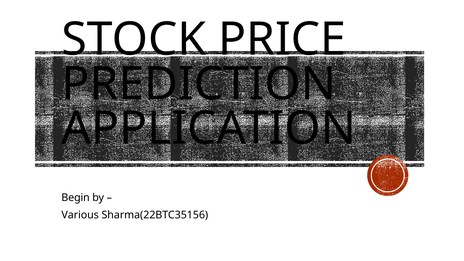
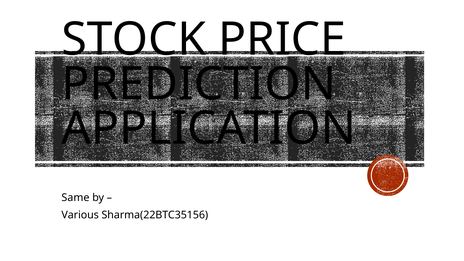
Begin: Begin -> Same
